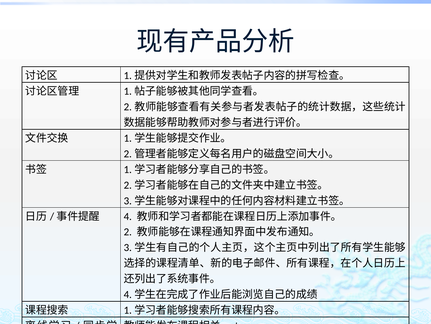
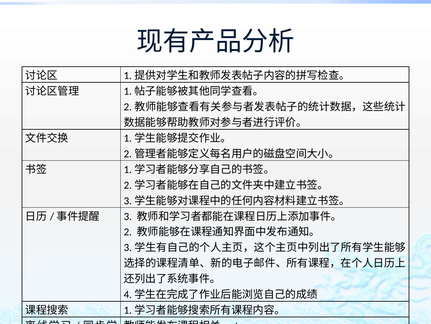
4: 4 -> 3
